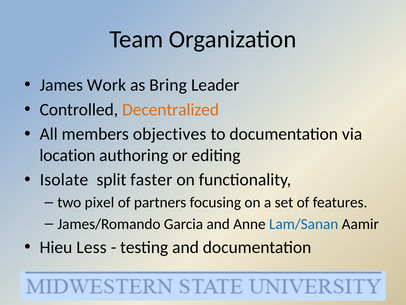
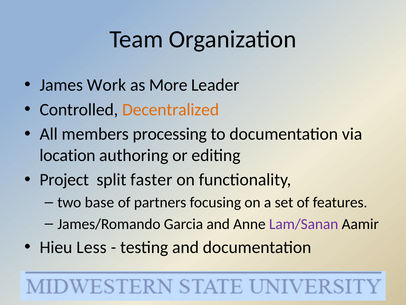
Bring: Bring -> More
objectives: objectives -> processing
Isolate: Isolate -> Project
pixel: pixel -> base
Lam/Sanan colour: blue -> purple
